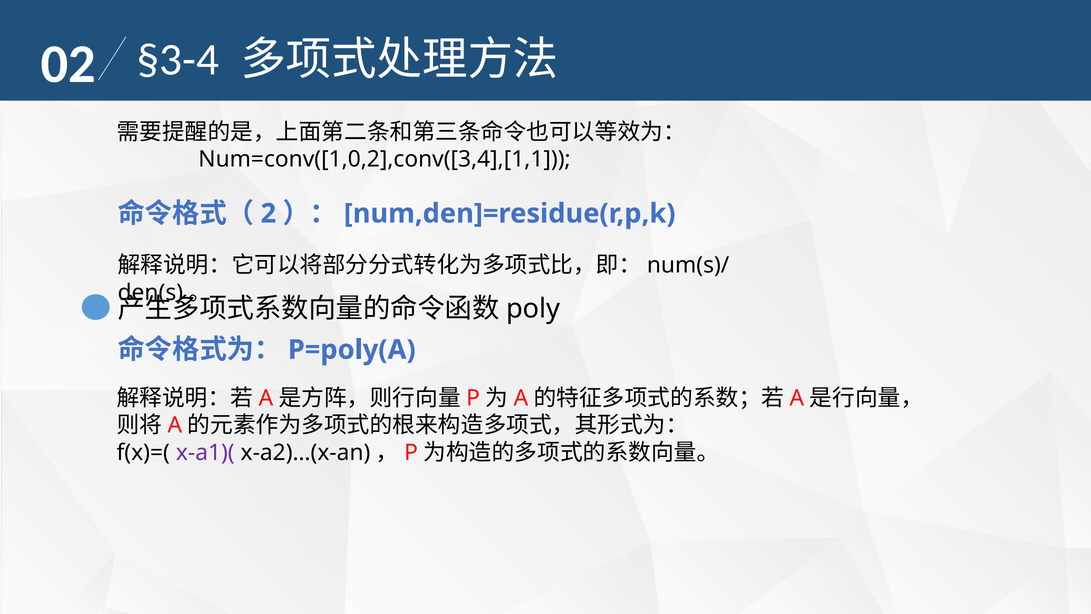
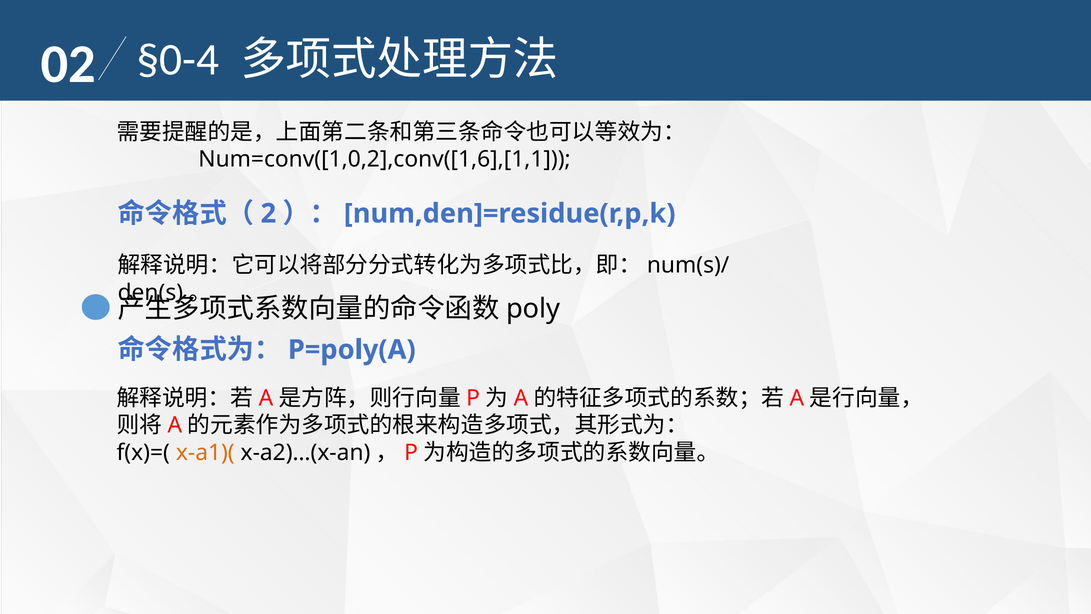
§3-4: §3-4 -> §0-4
Num=conv([1,0,2],conv([3,4],[1,1: Num=conv([1,0,2],conv([3,4],[1,1 -> Num=conv([1,0,2],conv([1,6],[1,1
x-a1)( colour: purple -> orange
